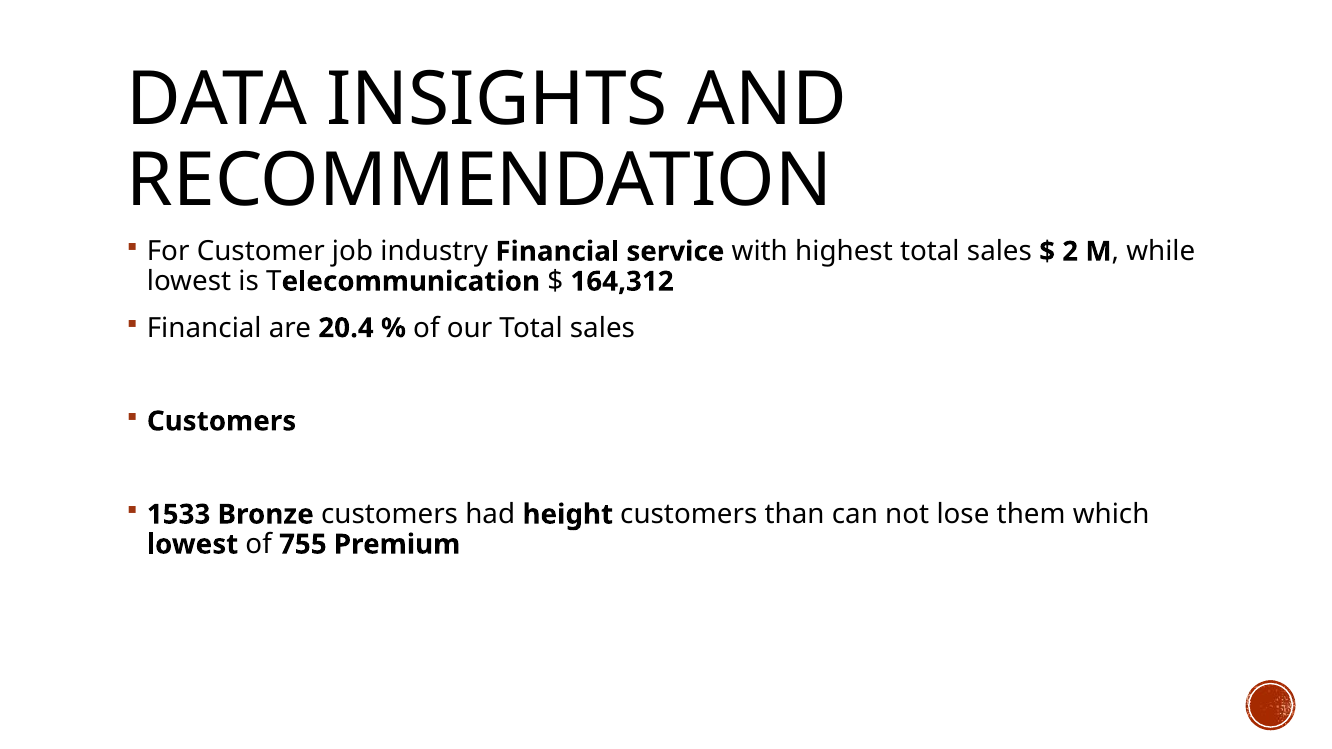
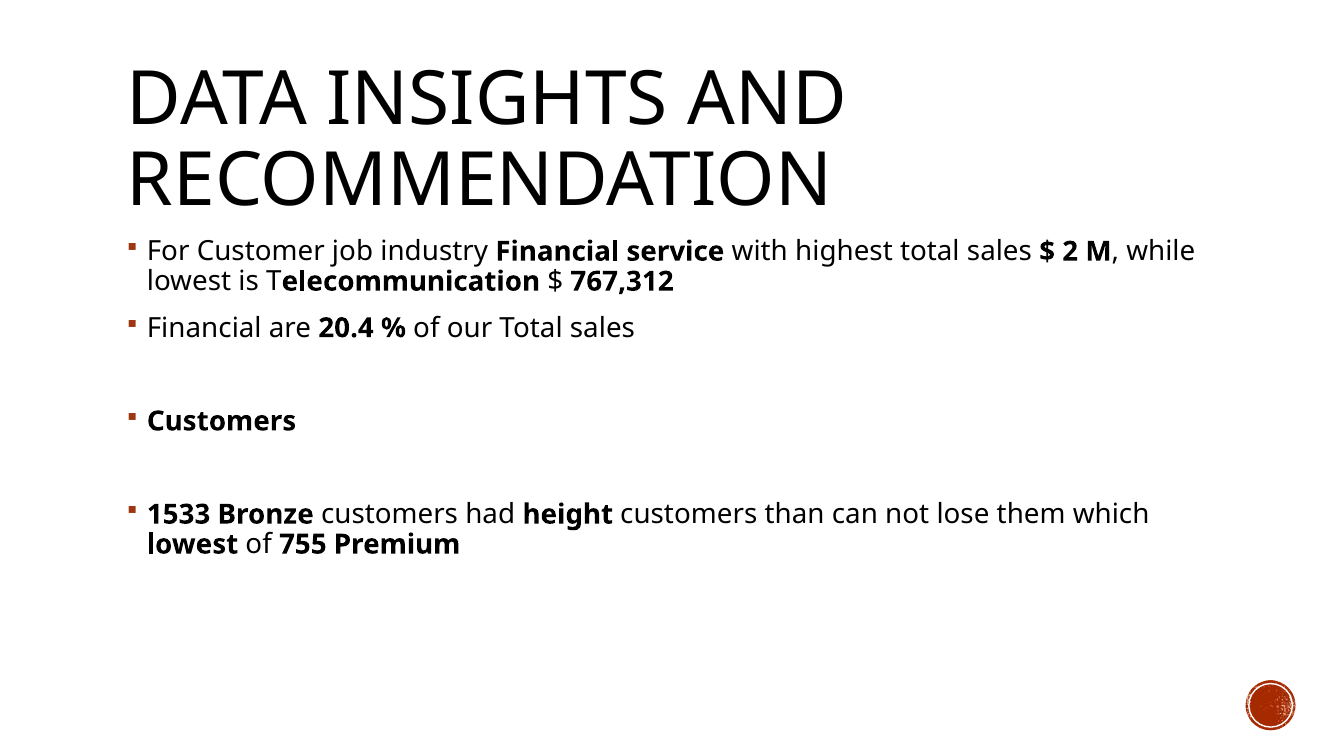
164,312: 164,312 -> 767,312
